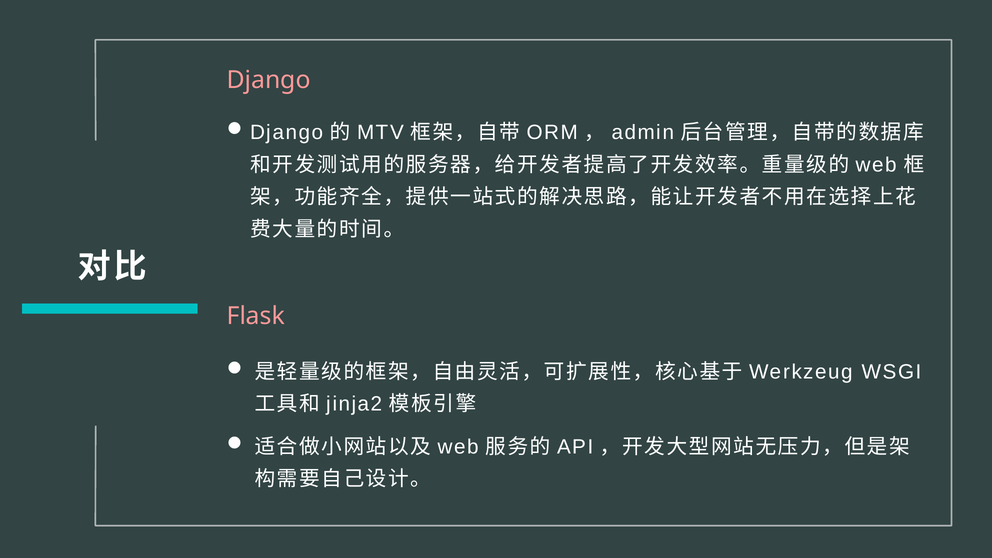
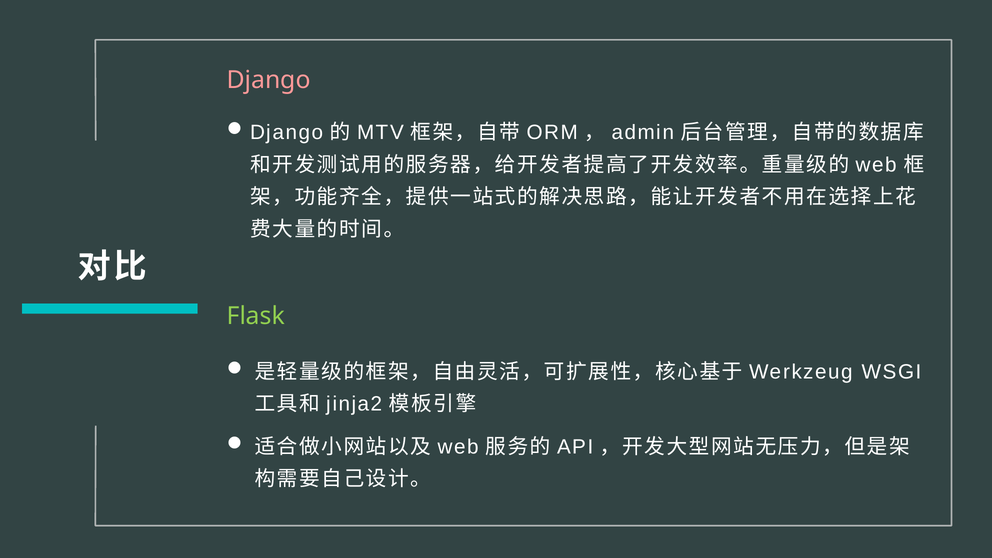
Flask colour: pink -> light green
